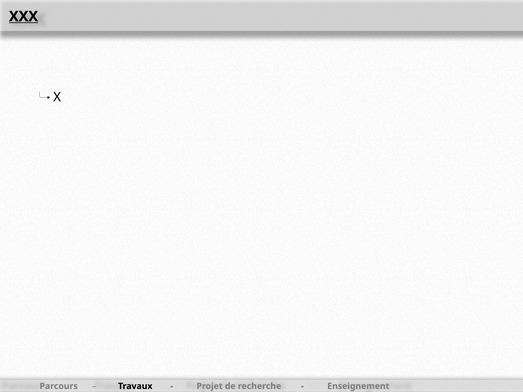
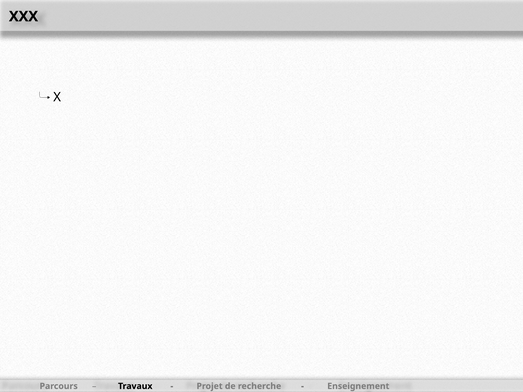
XXX underline: present -> none
